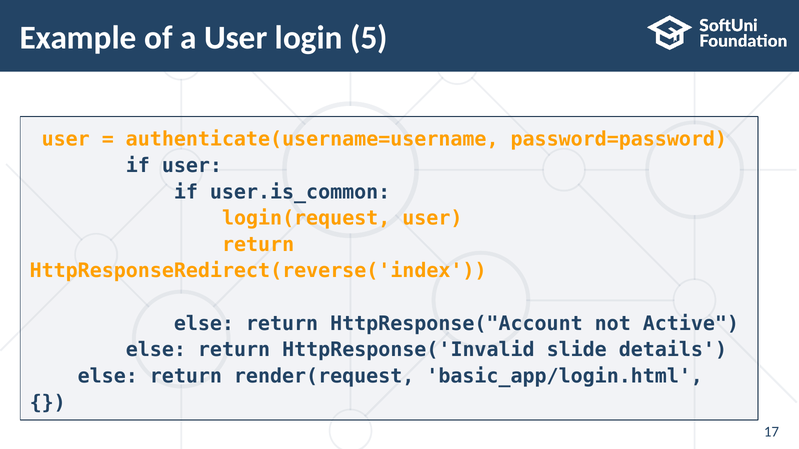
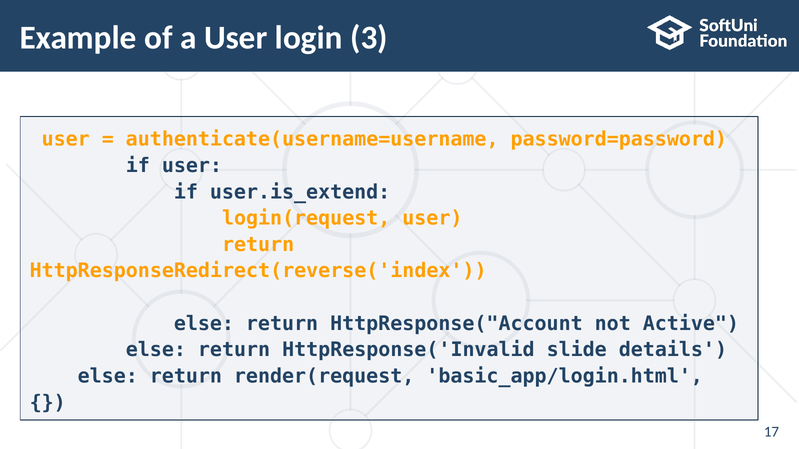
5: 5 -> 3
user.is_common: user.is_common -> user.is_extend
